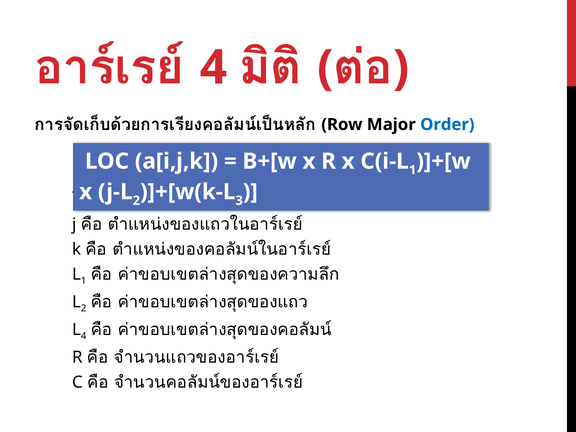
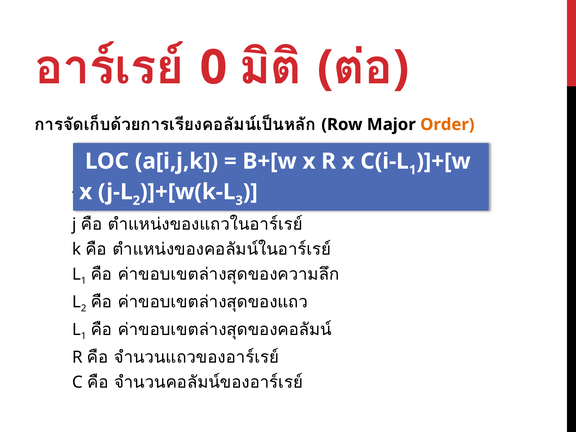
4 at (213, 68): 4 -> 0
Order colour: blue -> orange
4 at (84, 336): 4 -> 1
